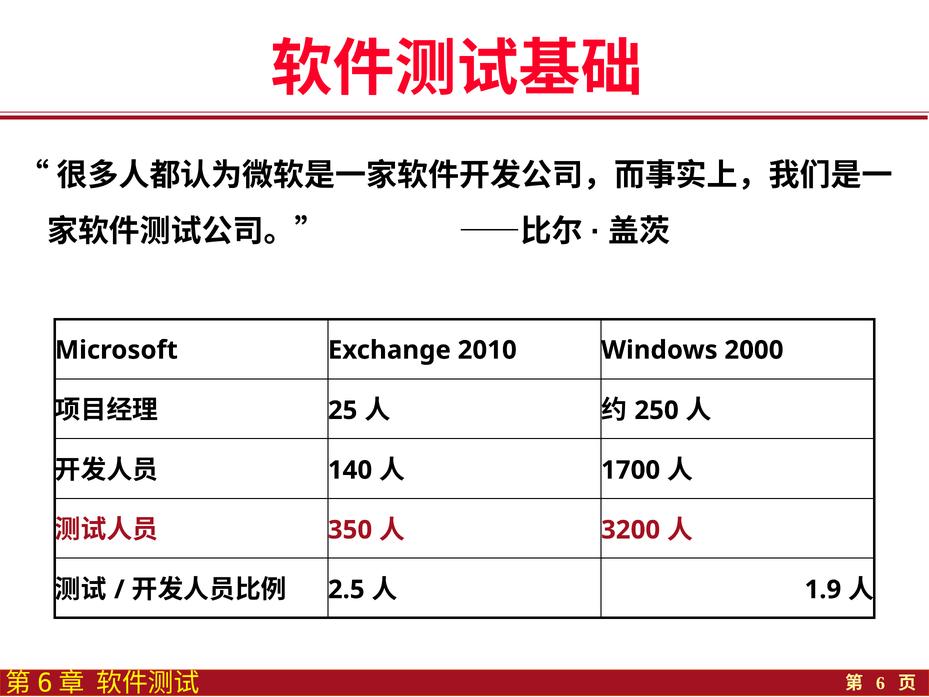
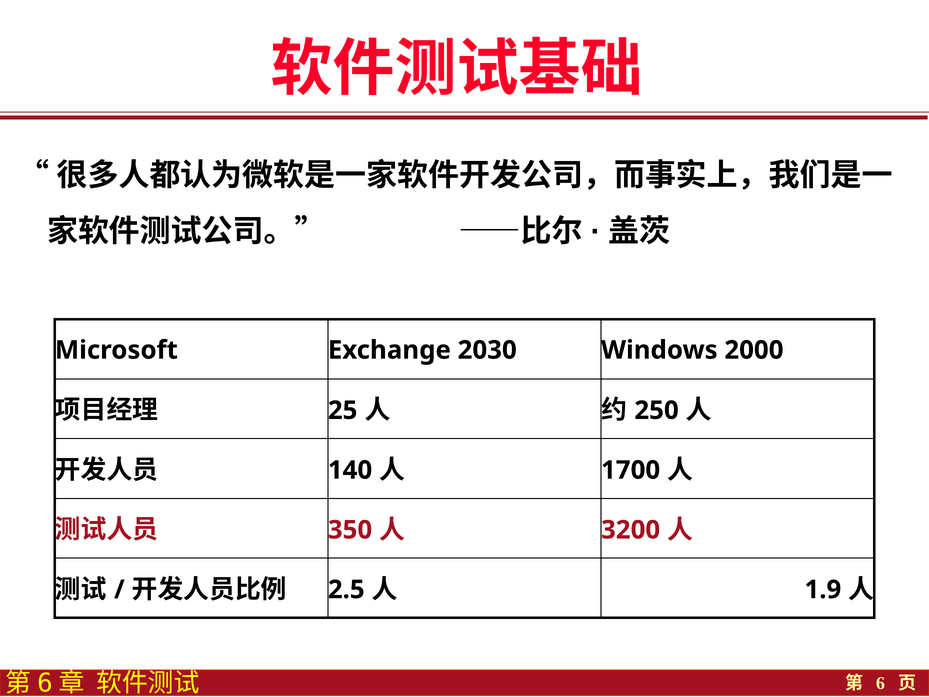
2010: 2010 -> 2030
